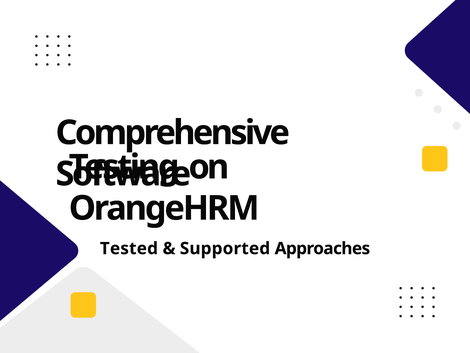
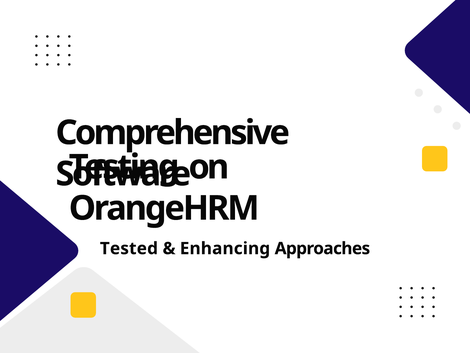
Supported: Supported -> Enhancing
